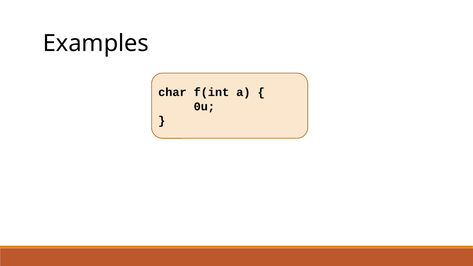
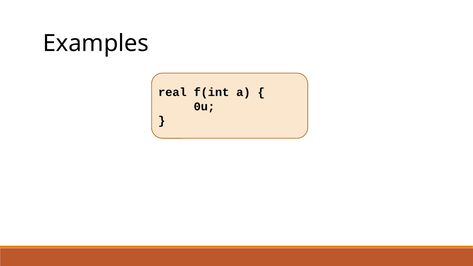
char: char -> real
